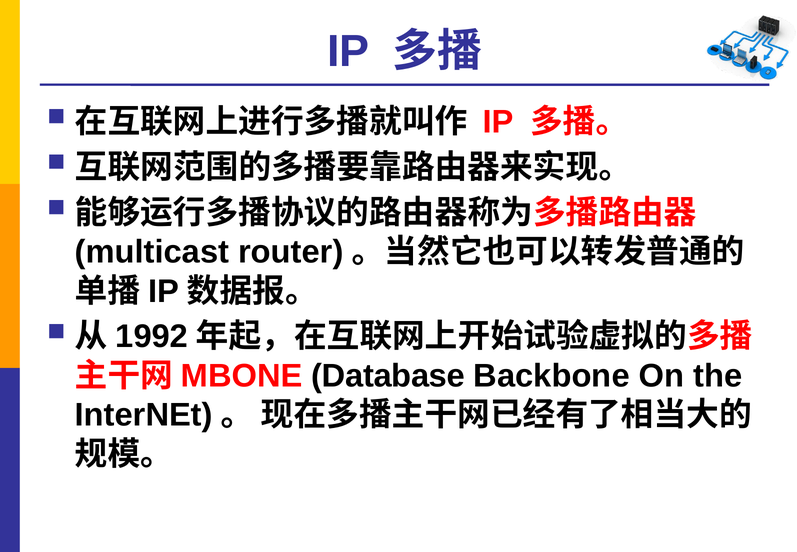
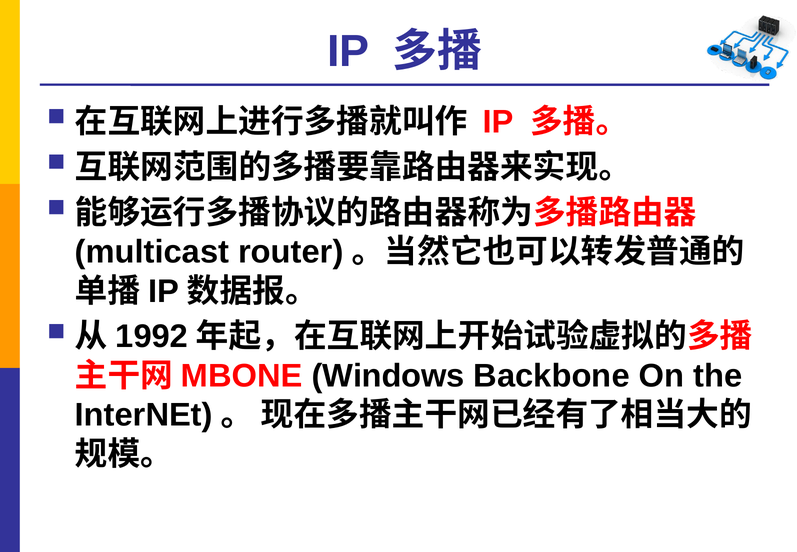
Database: Database -> Windows
